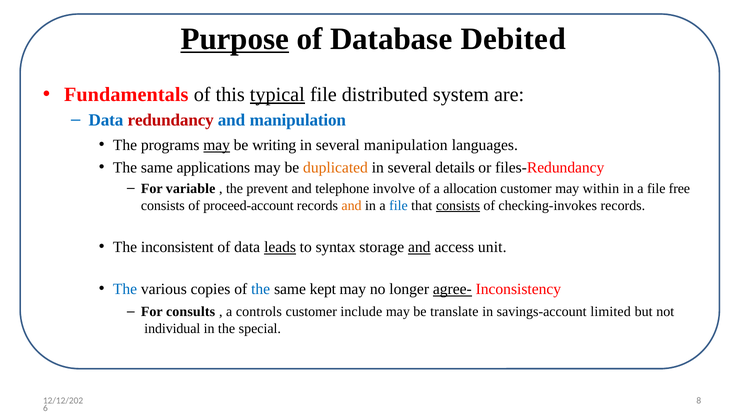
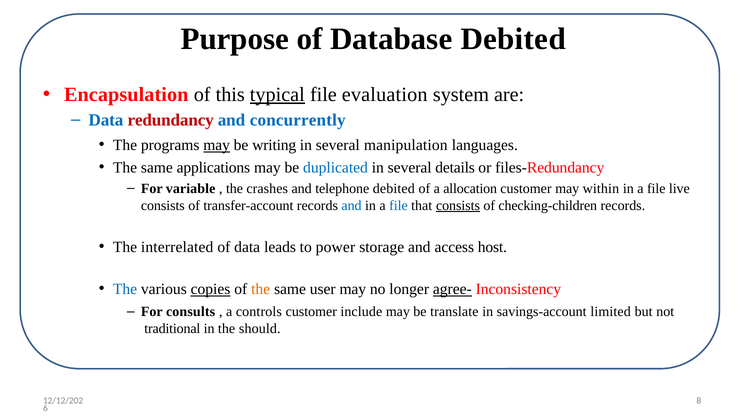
Purpose underline: present -> none
Fundamentals: Fundamentals -> Encapsulation
distributed: distributed -> evaluation
and manipulation: manipulation -> concurrently
duplicated colour: orange -> blue
prevent: prevent -> crashes
telephone involve: involve -> debited
free: free -> live
proceed-account: proceed-account -> transfer-account
and at (352, 205) colour: orange -> blue
checking-invokes: checking-invokes -> checking-children
inconsistent: inconsistent -> interrelated
leads underline: present -> none
syntax: syntax -> power
and at (419, 247) underline: present -> none
unit: unit -> host
copies underline: none -> present
the at (261, 289) colour: blue -> orange
kept: kept -> user
individual: individual -> traditional
special: special -> should
